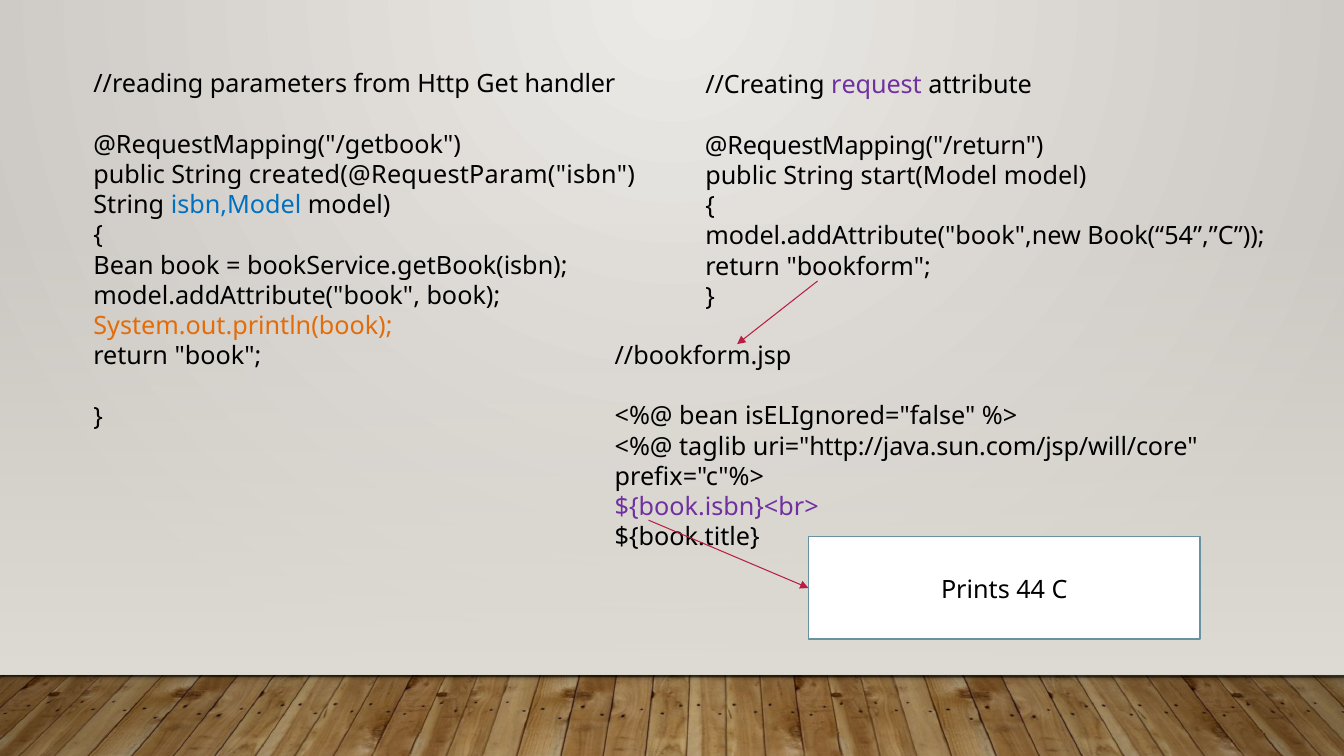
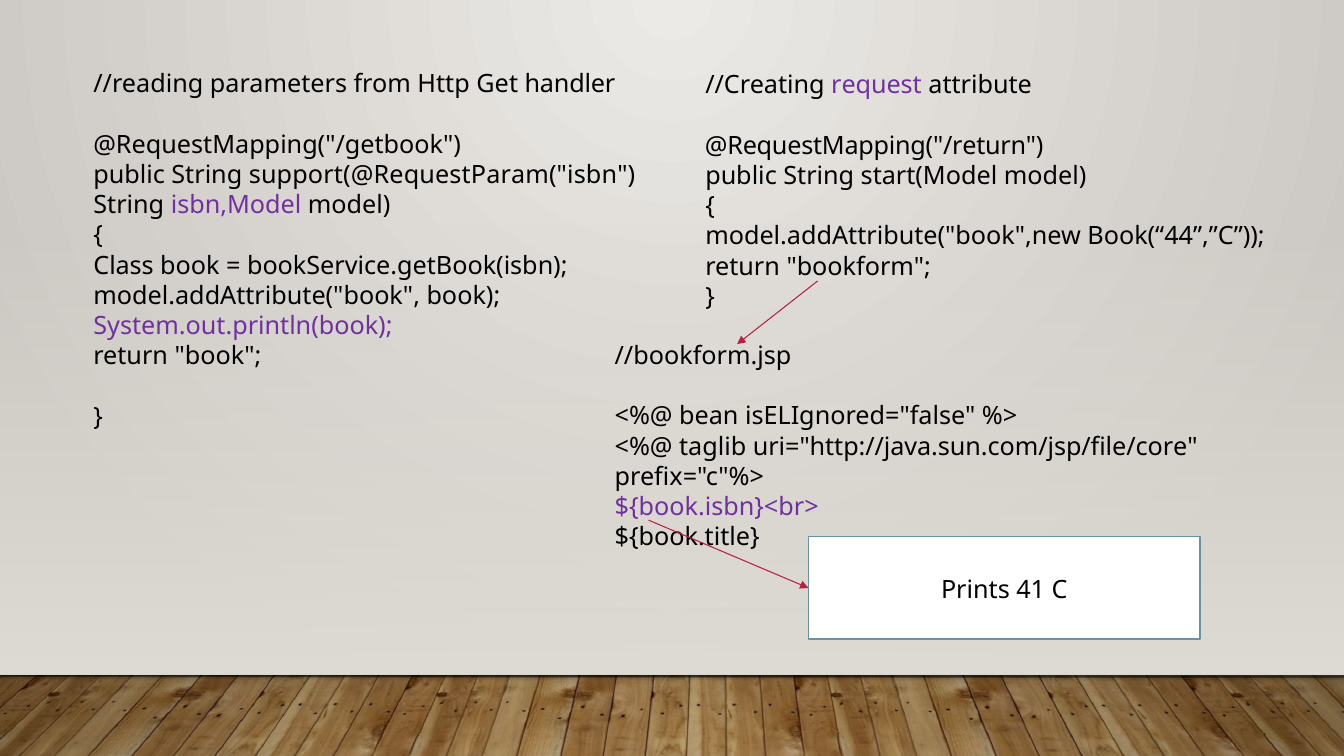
created(@RequestParam("isbn: created(@RequestParam("isbn -> support(@RequestParam("isbn
isbn,Model colour: blue -> purple
Book(“54”,”C: Book(“54”,”C -> Book(“44”,”C
Bean at (124, 266): Bean -> Class
System.out.println(book colour: orange -> purple
uri="http://java.sun.com/jsp/will/core: uri="http://java.sun.com/jsp/will/core -> uri="http://java.sun.com/jsp/file/core
44: 44 -> 41
